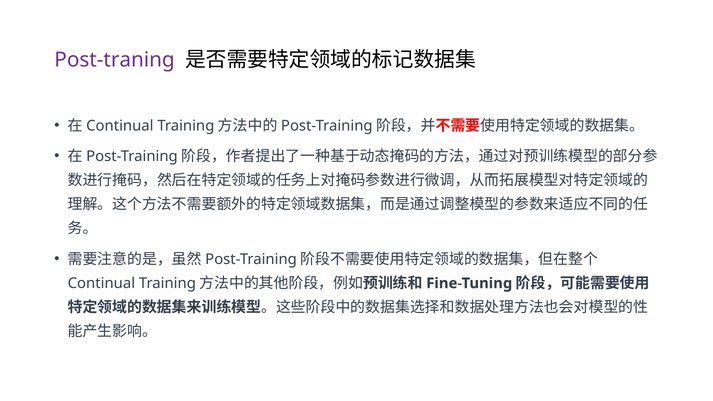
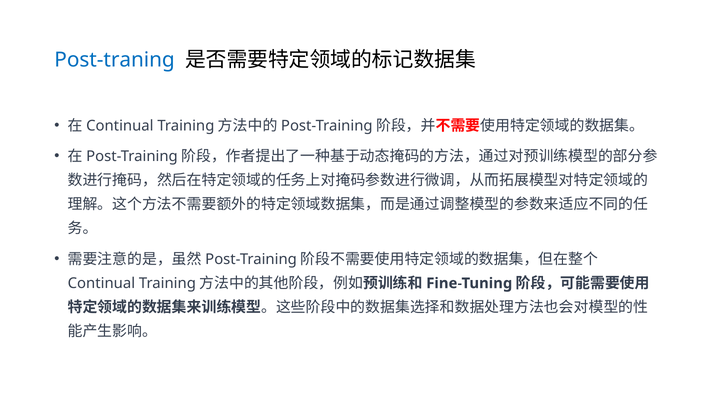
Post-traning colour: purple -> blue
